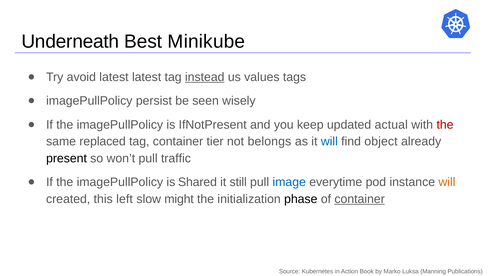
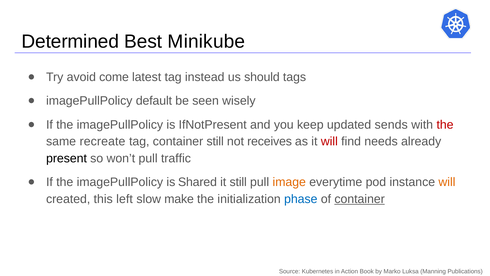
Underneath: Underneath -> Determined
avoid latest: latest -> come
instead underline: present -> none
values: values -> should
persist: persist -> default
actual: actual -> sends
replaced: replaced -> recreate
container tier: tier -> still
belongs: belongs -> receives
will at (329, 141) colour: blue -> red
object: object -> needs
image colour: blue -> orange
might: might -> make
phase colour: black -> blue
